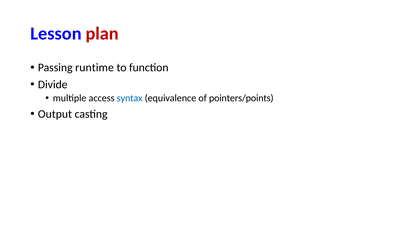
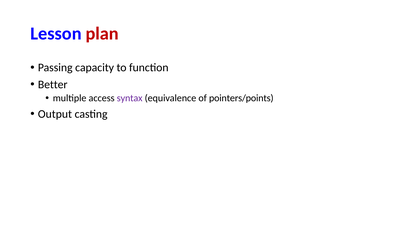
runtime: runtime -> capacity
Divide: Divide -> Better
syntax colour: blue -> purple
